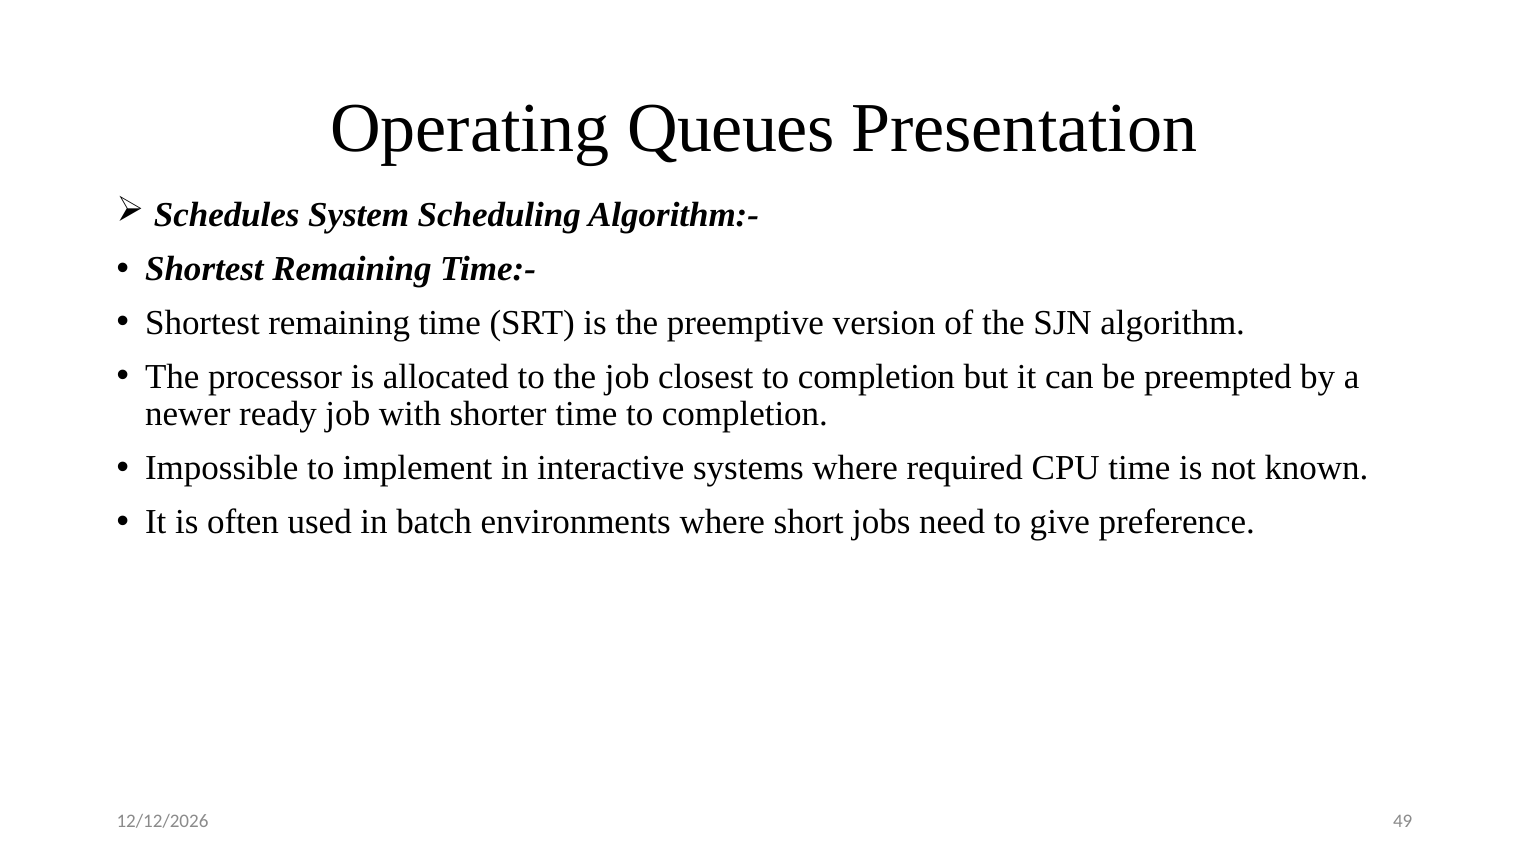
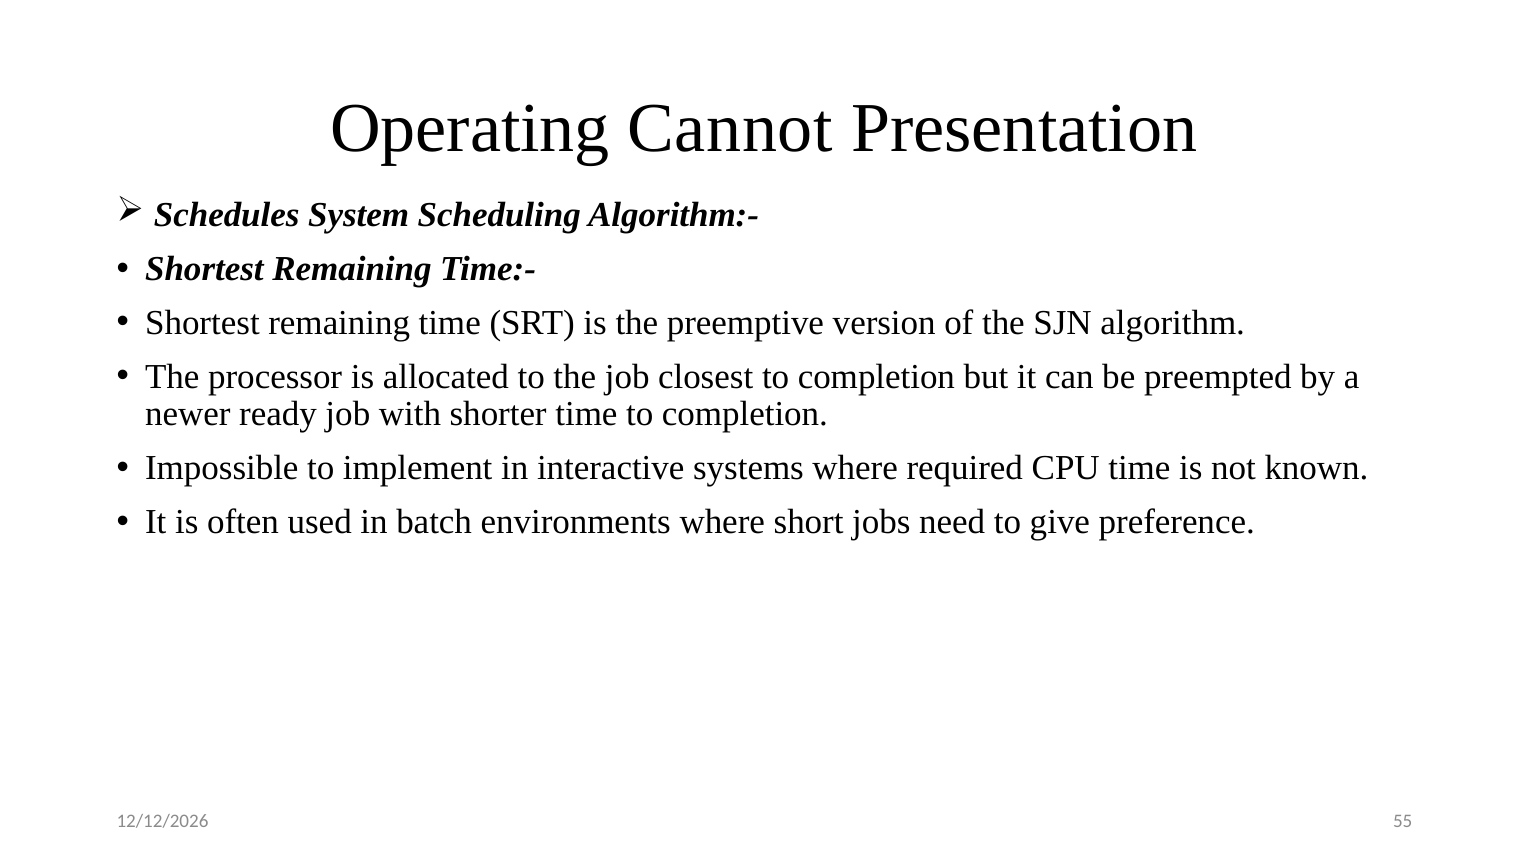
Queues: Queues -> Cannot
49: 49 -> 55
